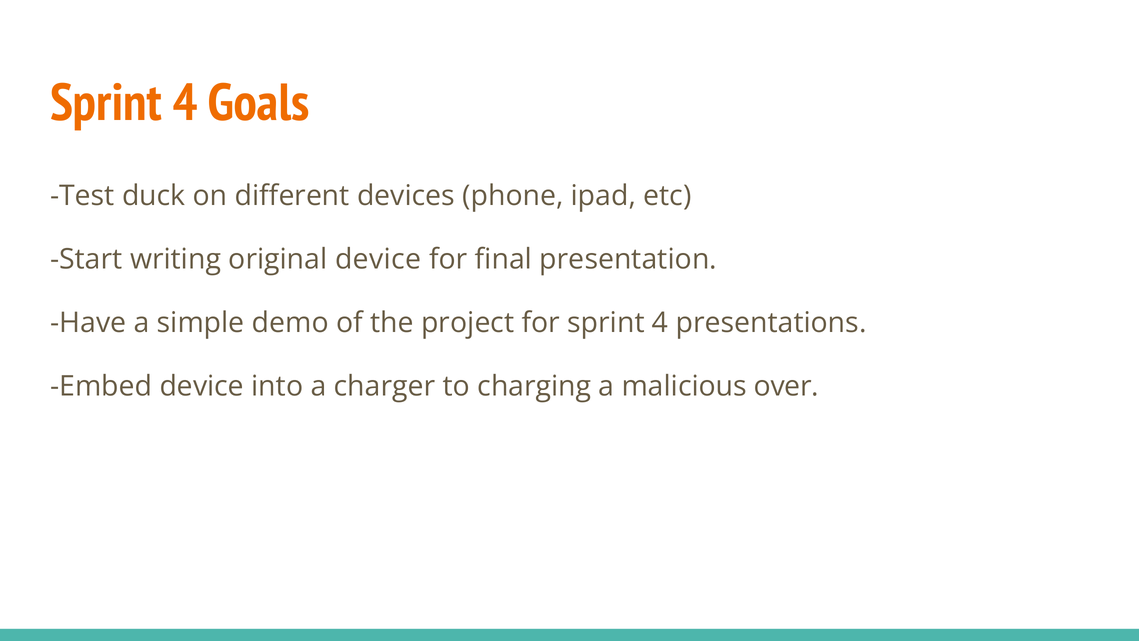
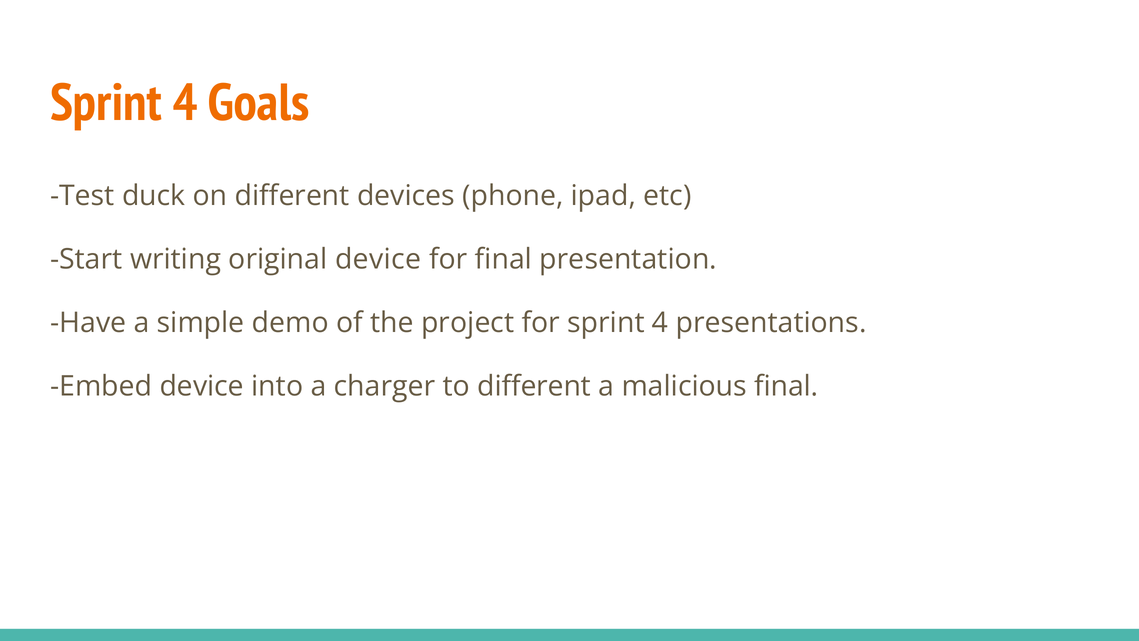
to charging: charging -> different
malicious over: over -> final
